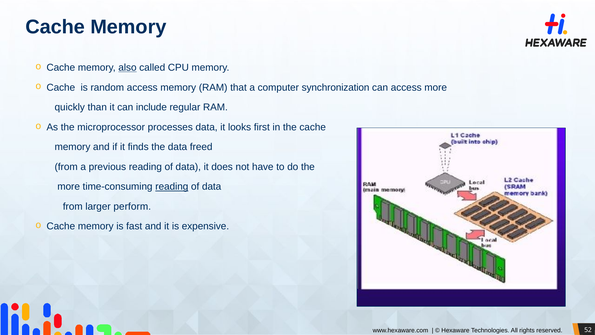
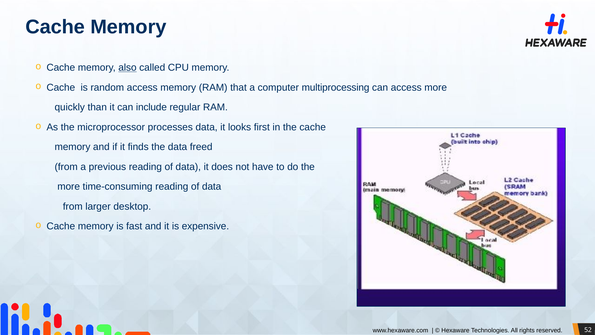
synchronization: synchronization -> multiprocessing
reading at (172, 187) underline: present -> none
perform: perform -> desktop
